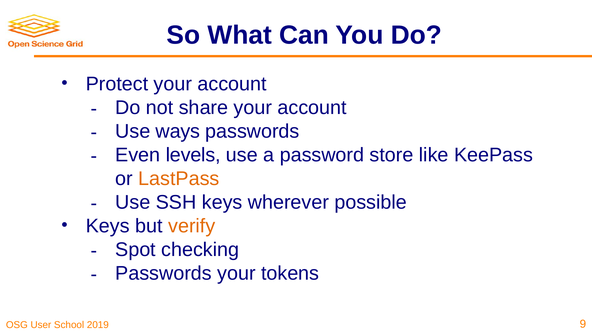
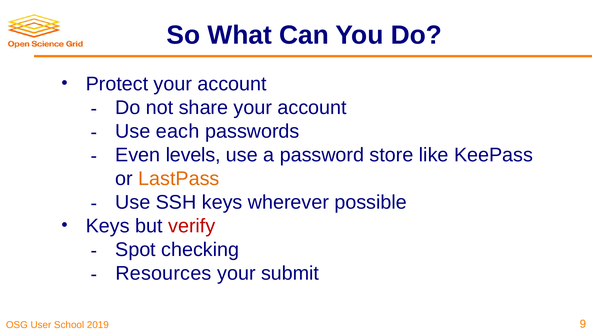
ways: ways -> each
verify colour: orange -> red
Passwords at (164, 273): Passwords -> Resources
tokens: tokens -> submit
